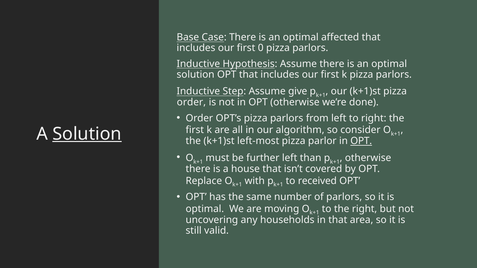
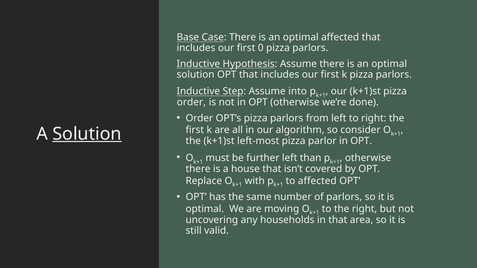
give: give -> into
OPT at (361, 141) underline: present -> none
to received: received -> affected
